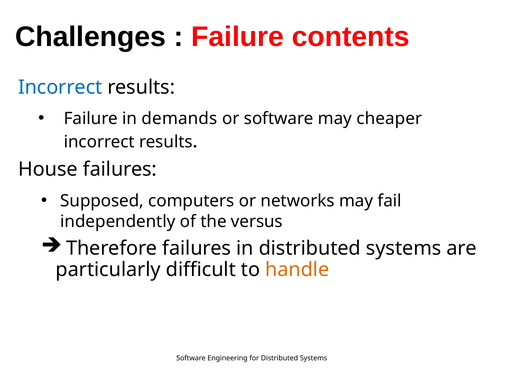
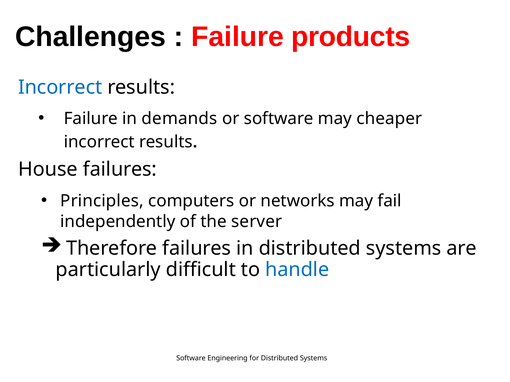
contents: contents -> products
Supposed: Supposed -> Principles
versus: versus -> server
handle colour: orange -> blue
